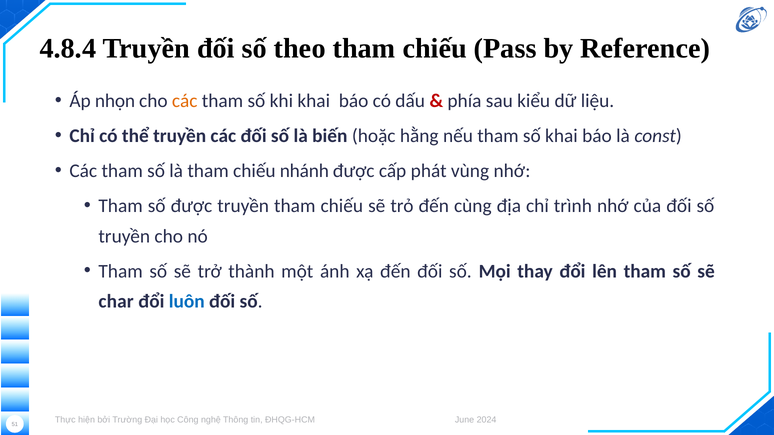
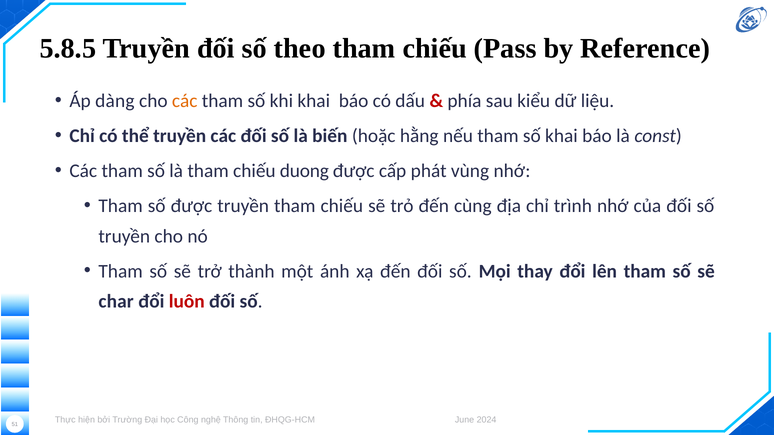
4.8.4: 4.8.4 -> 5.8.5
nhọn: nhọn -> dàng
nhánh: nhánh -> duong
luôn colour: blue -> red
